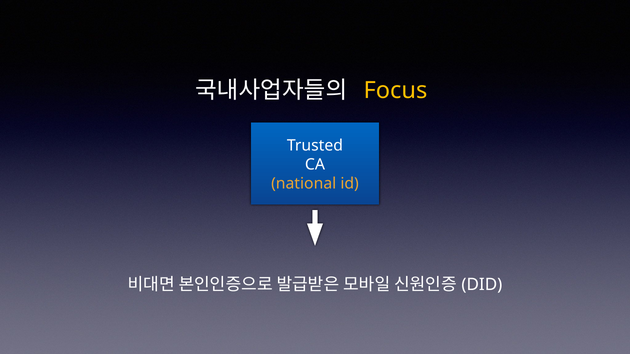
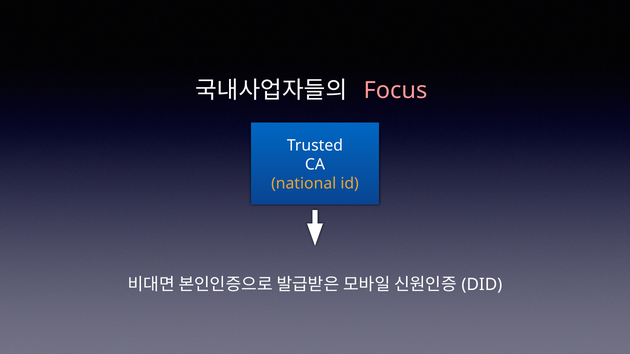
Focus colour: yellow -> pink
